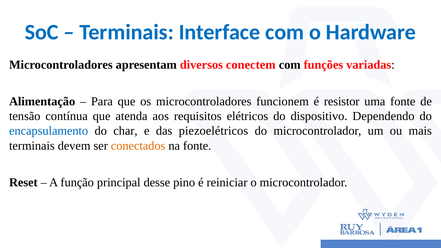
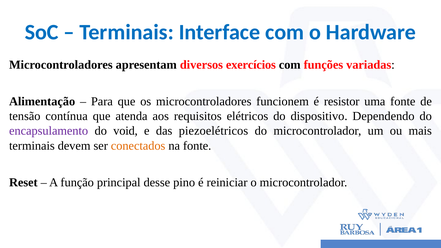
conectem: conectem -> exercícios
encapsulamento colour: blue -> purple
char: char -> void
